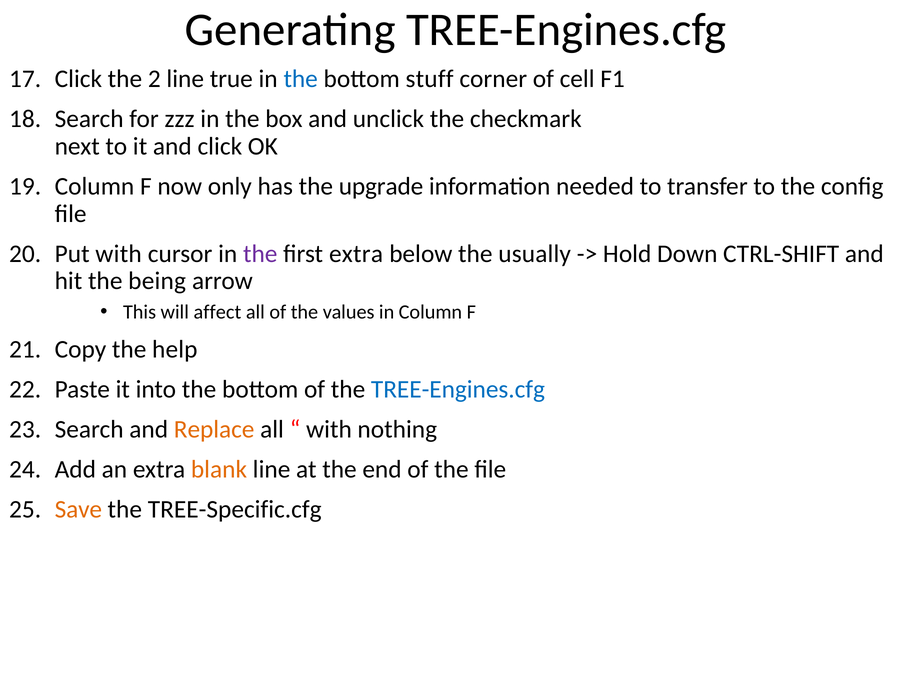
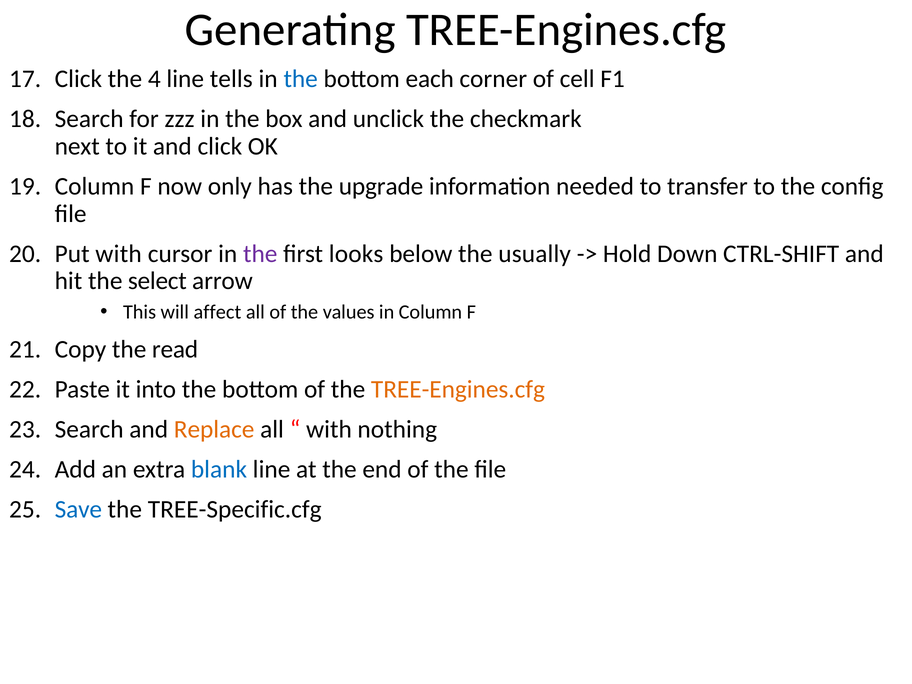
2: 2 -> 4
true: true -> tells
stuff: stuff -> each
first extra: extra -> looks
being: being -> select
help: help -> read
TREE-Engines.cfg at (458, 389) colour: blue -> orange
blank colour: orange -> blue
Save colour: orange -> blue
